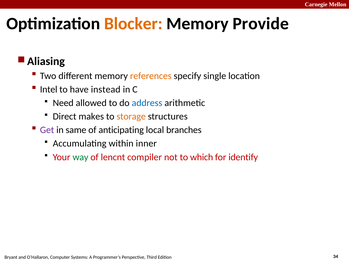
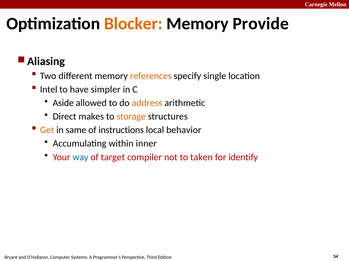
instead: instead -> simpler
Need: Need -> Aside
address colour: blue -> orange
Get colour: purple -> orange
anticipating: anticipating -> instructions
branches: branches -> behavior
way colour: green -> blue
lencnt: lencnt -> target
which: which -> taken
